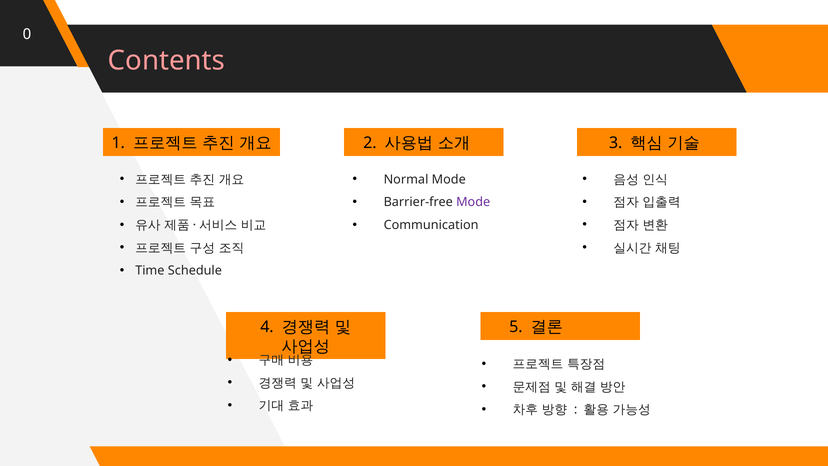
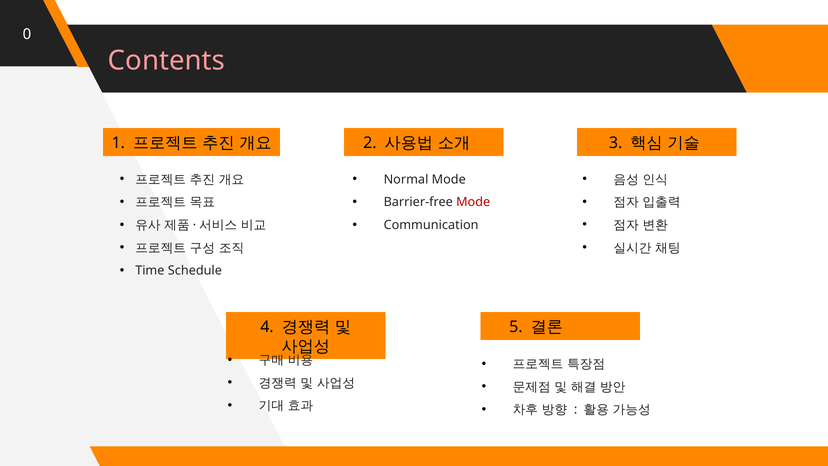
Mode at (473, 202) colour: purple -> red
